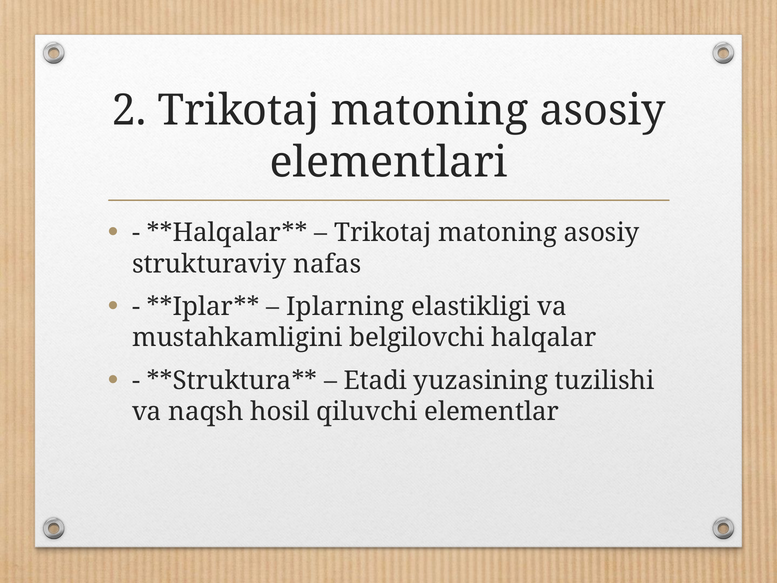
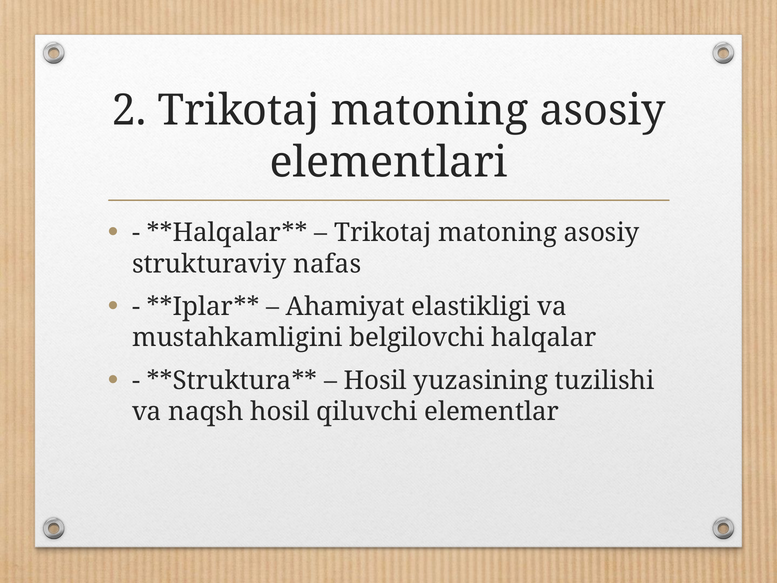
Iplarning: Iplarning -> Ahamiyat
Etadi at (375, 380): Etadi -> Hosil
